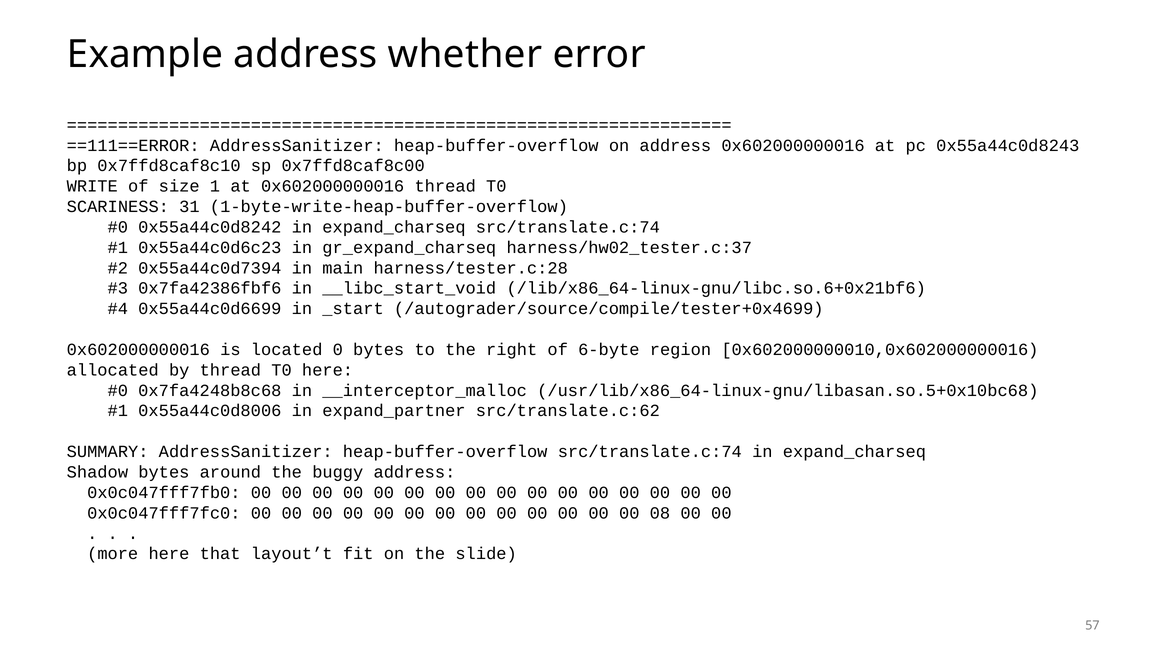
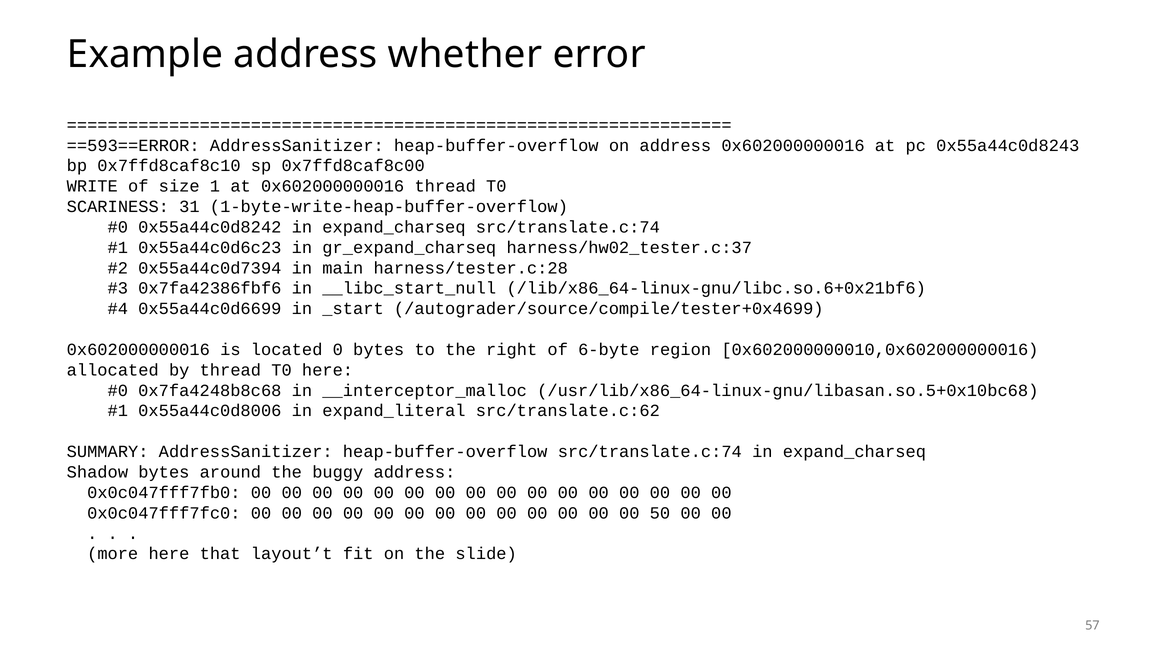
==111==ERROR: ==111==ERROR -> ==593==ERROR
__libc_start_void: __libc_start_void -> __libc_start_null
expand_partner: expand_partner -> expand_literal
08: 08 -> 50
